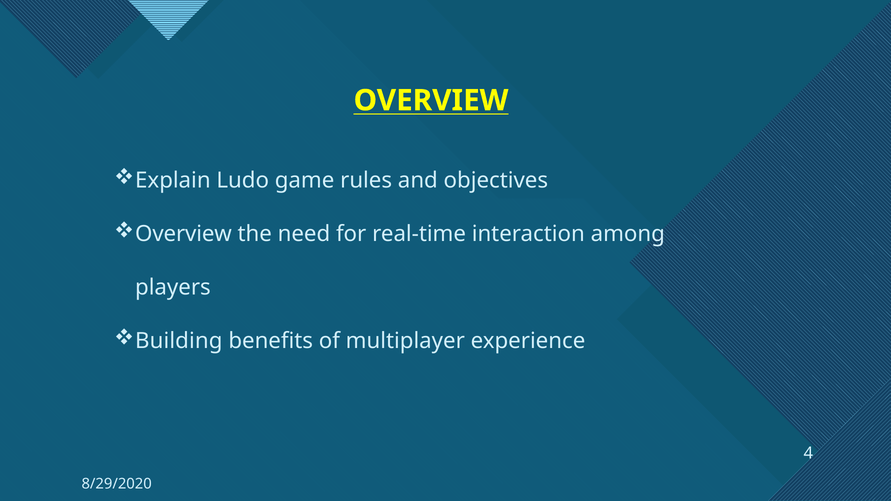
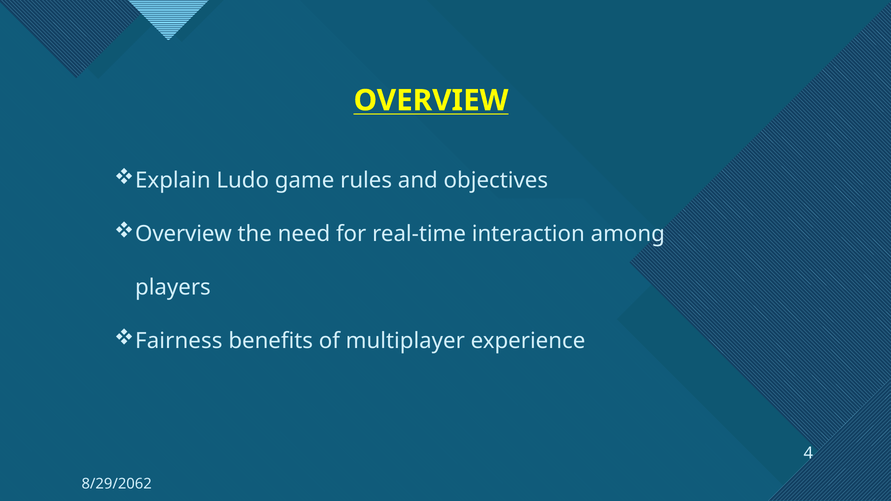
Building: Building -> Fairness
8/29/2020: 8/29/2020 -> 8/29/2062
